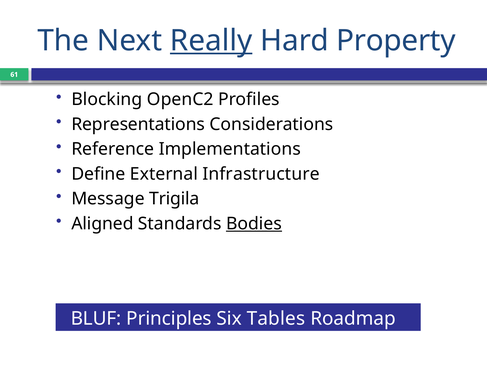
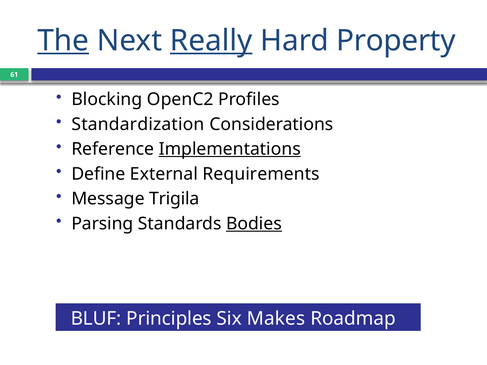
The underline: none -> present
Representations: Representations -> Standardization
Implementations underline: none -> present
Infrastructure: Infrastructure -> Requirements
Aligned: Aligned -> Parsing
Tables: Tables -> Makes
